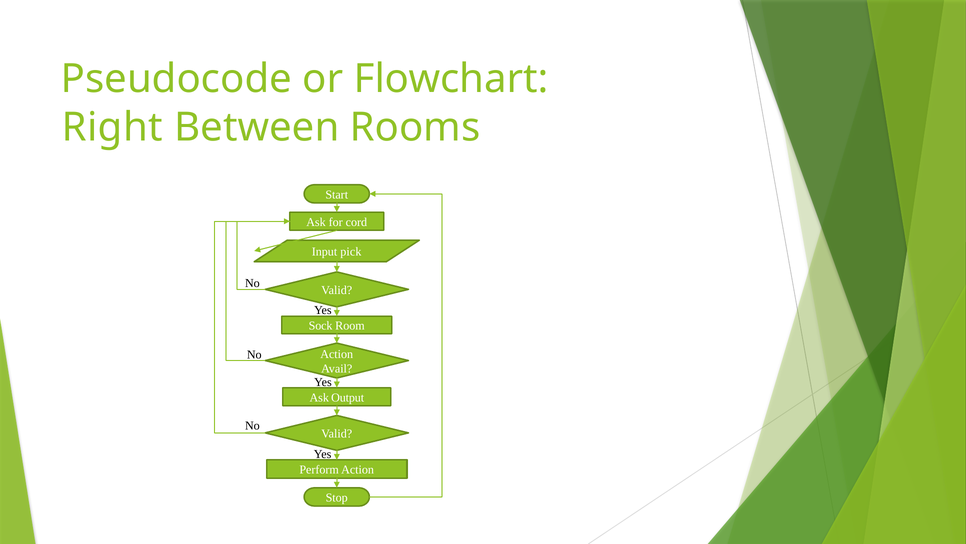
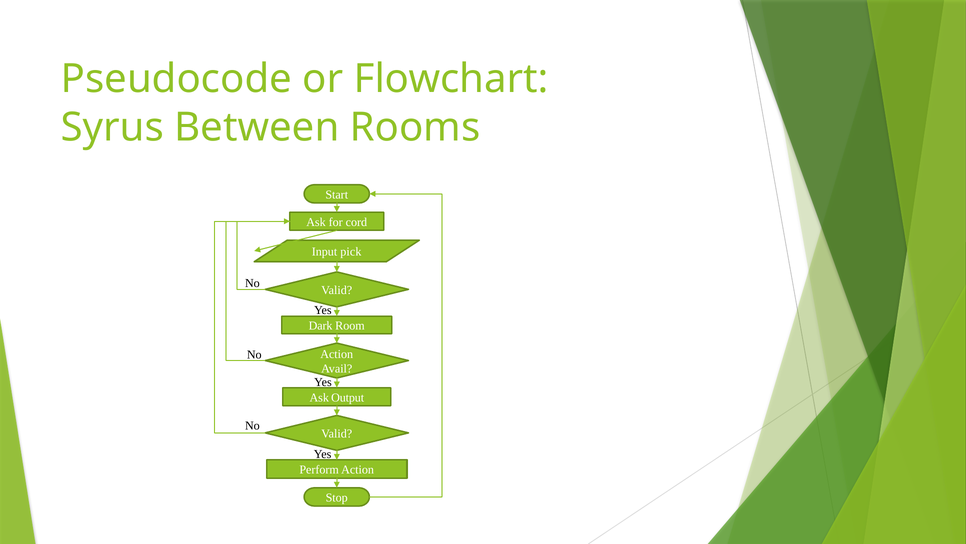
Right: Right -> Syrus
Sock: Sock -> Dark
